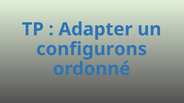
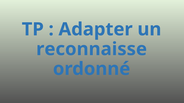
configurons: configurons -> reconnaisse
